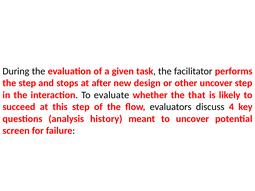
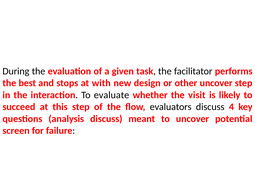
the step: step -> best
after: after -> with
that: that -> visit
analysis history: history -> discuss
